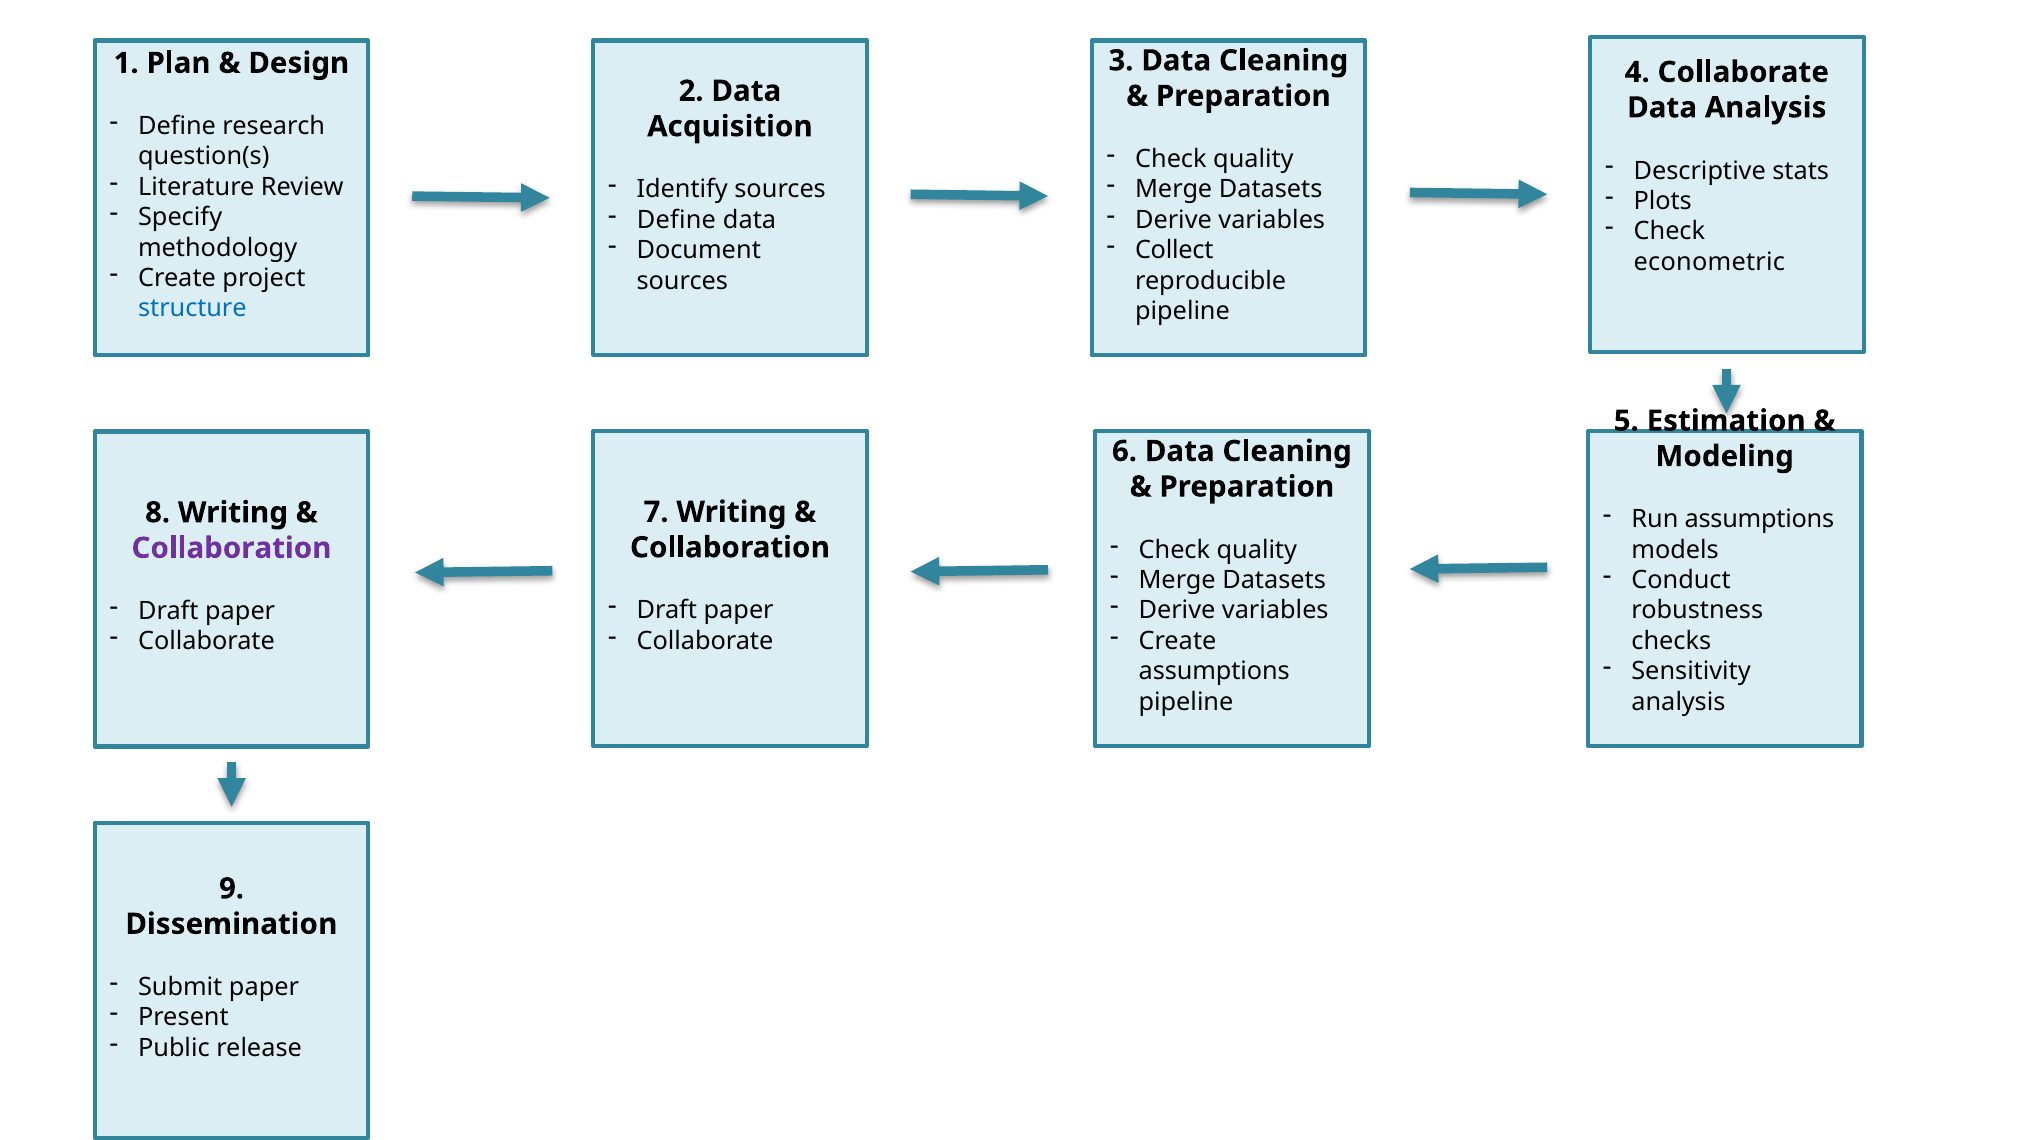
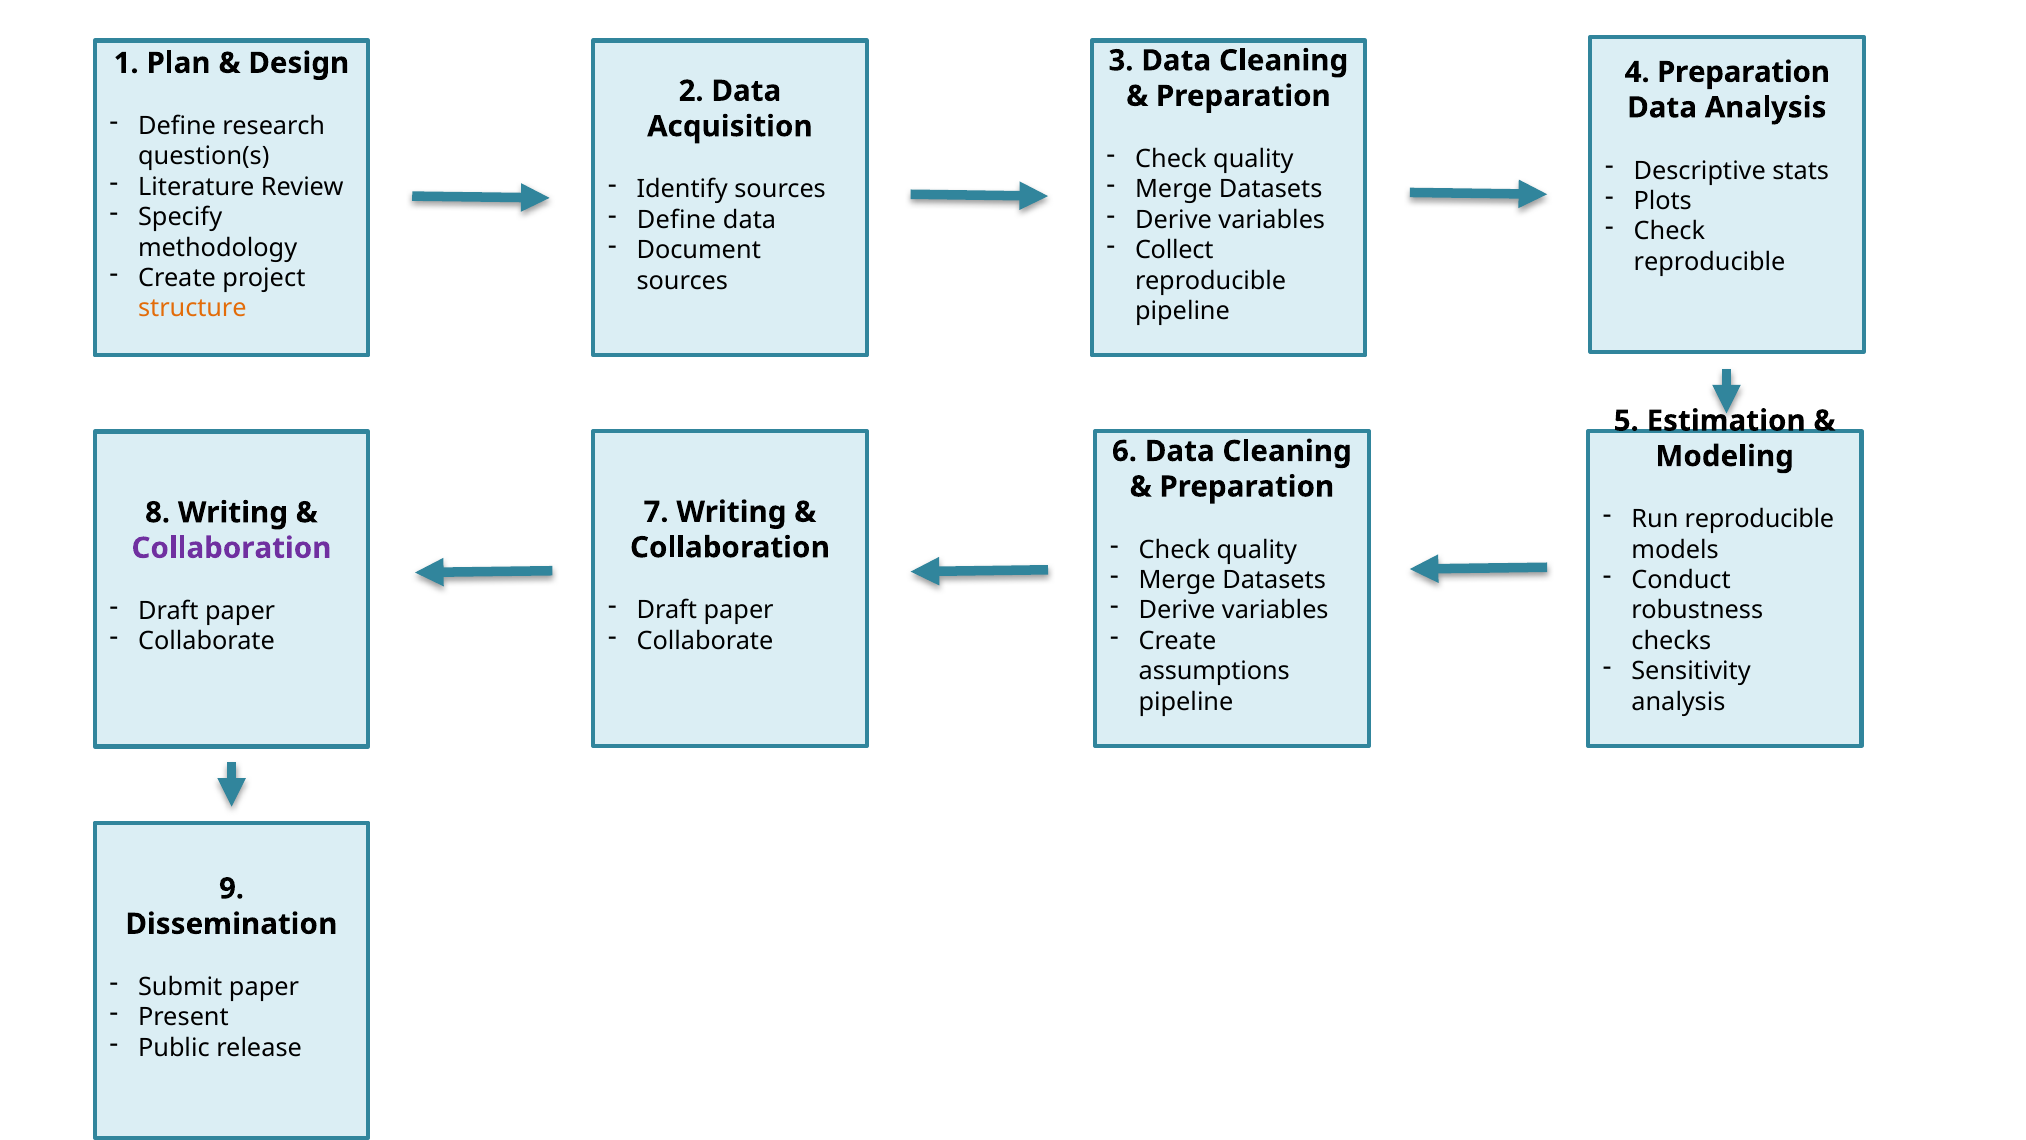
4 Collaborate: Collaborate -> Preparation
econometric at (1709, 262): econometric -> reproducible
structure colour: blue -> orange
Run assumptions: assumptions -> reproducible
